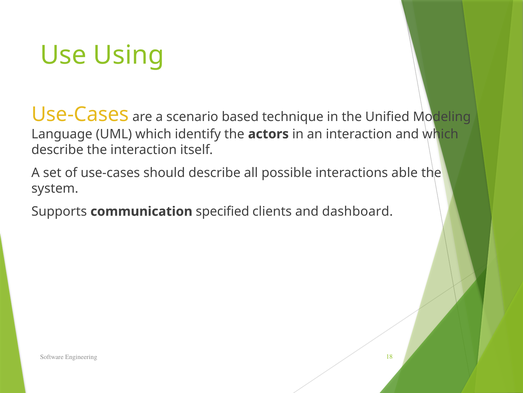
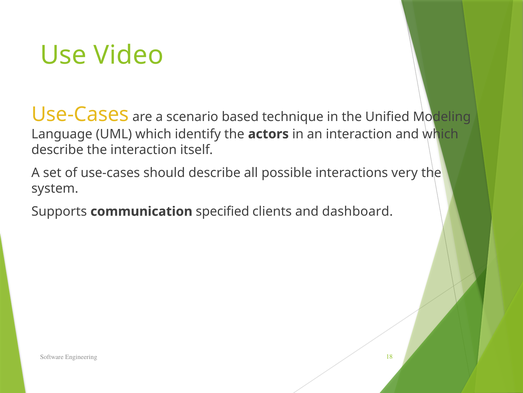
Using: Using -> Video
able: able -> very
